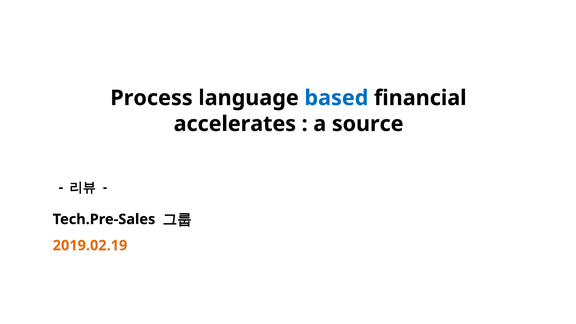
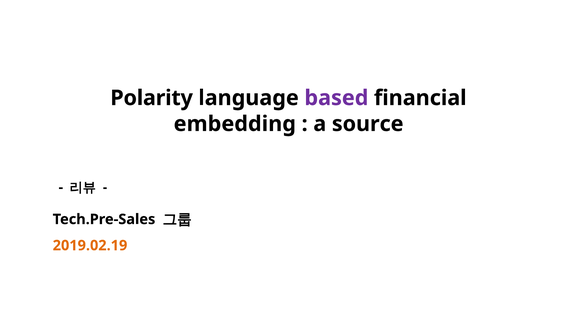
Process: Process -> Polarity
based colour: blue -> purple
accelerates: accelerates -> embedding
